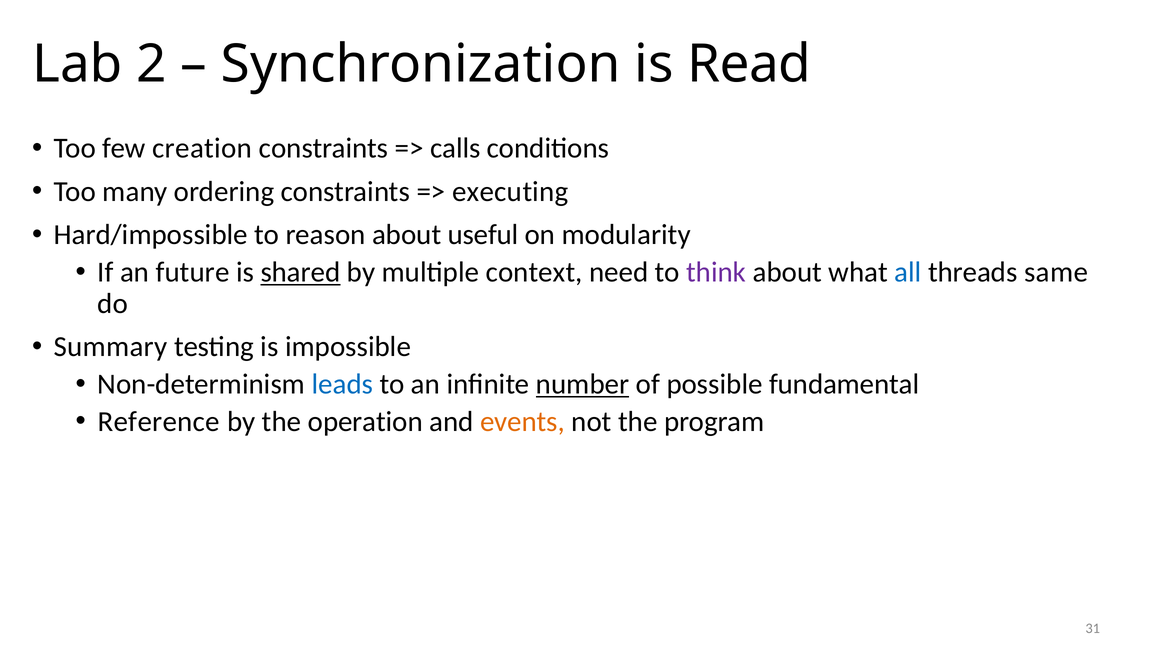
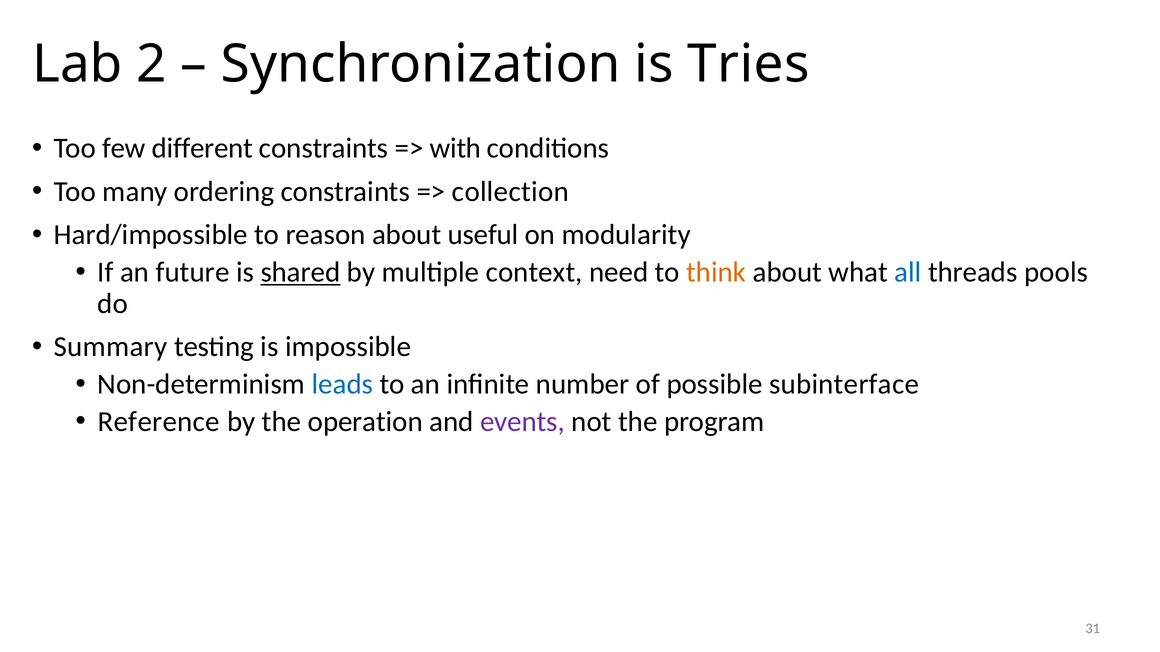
Read: Read -> Tries
creation: creation -> different
calls: calls -> with
executing: executing -> collection
think colour: purple -> orange
same: same -> pools
number underline: present -> none
fundamental: fundamental -> subinterface
events colour: orange -> purple
